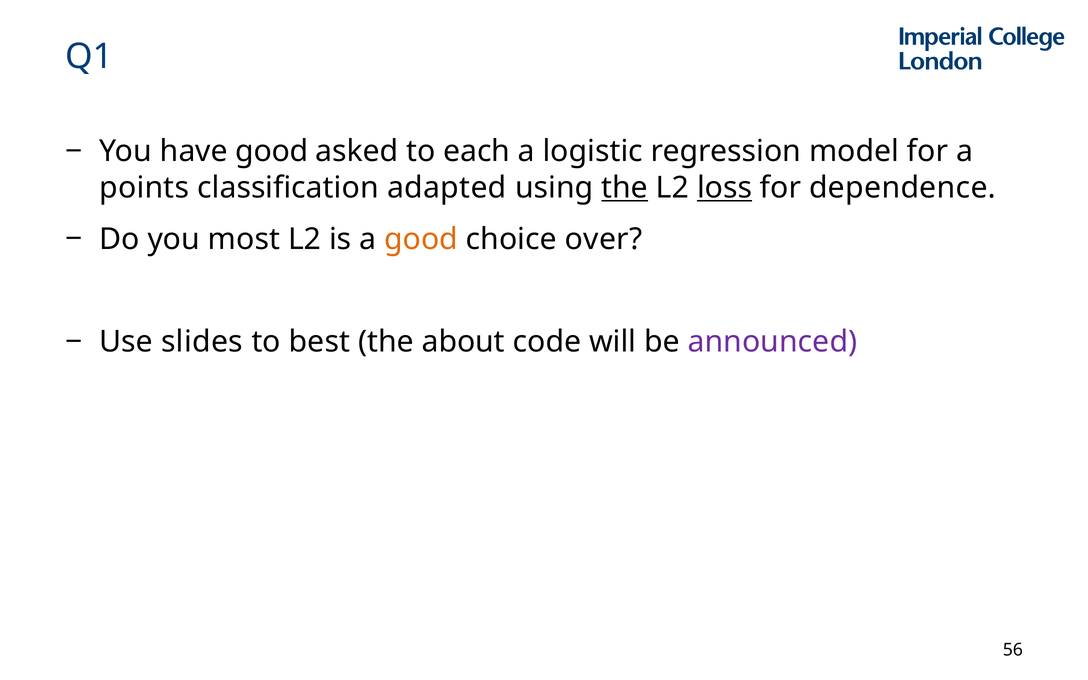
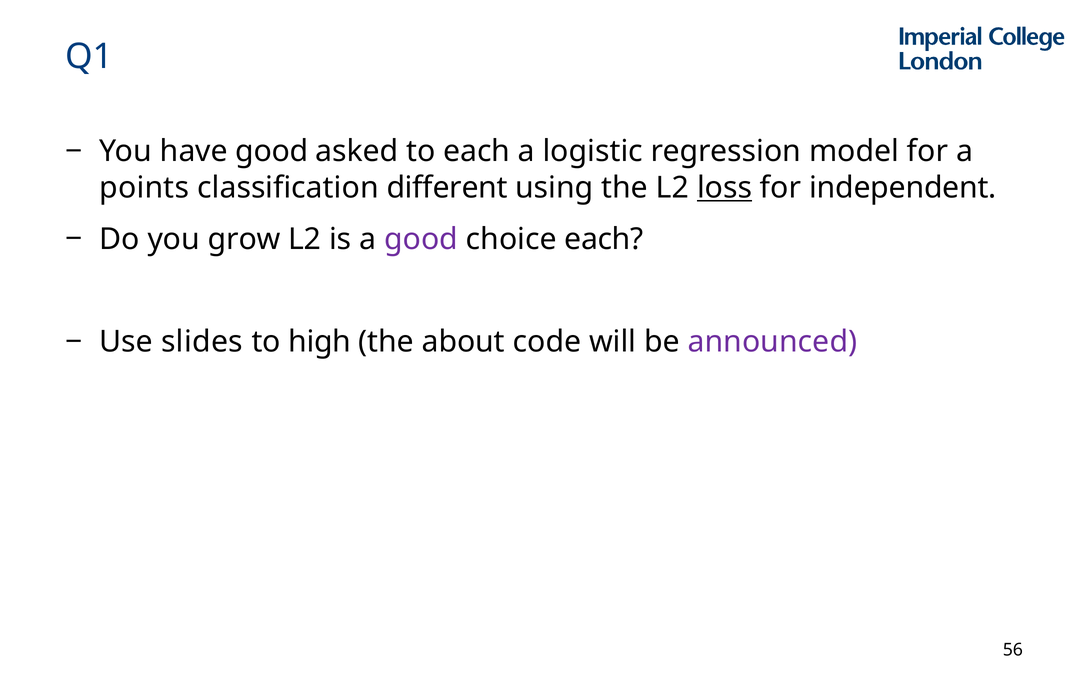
adapted: adapted -> different
the at (625, 188) underline: present -> none
dependence: dependence -> independent
most: most -> grow
good at (421, 239) colour: orange -> purple
choice over: over -> each
best: best -> high
